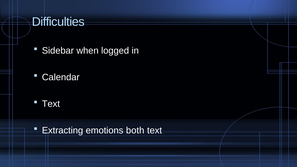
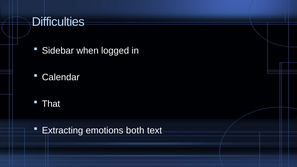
Text at (51, 104): Text -> That
